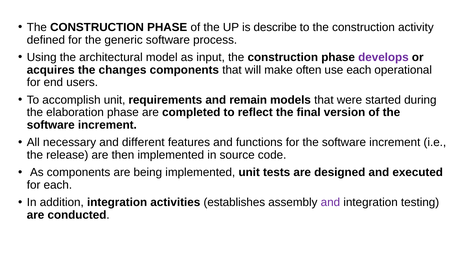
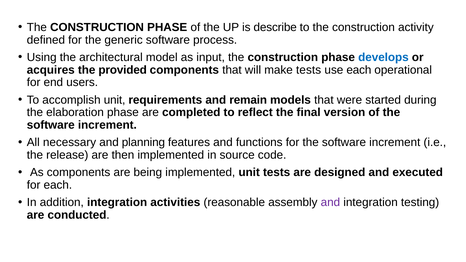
develops colour: purple -> blue
changes: changes -> provided
make often: often -> tests
different: different -> planning
establishes: establishes -> reasonable
